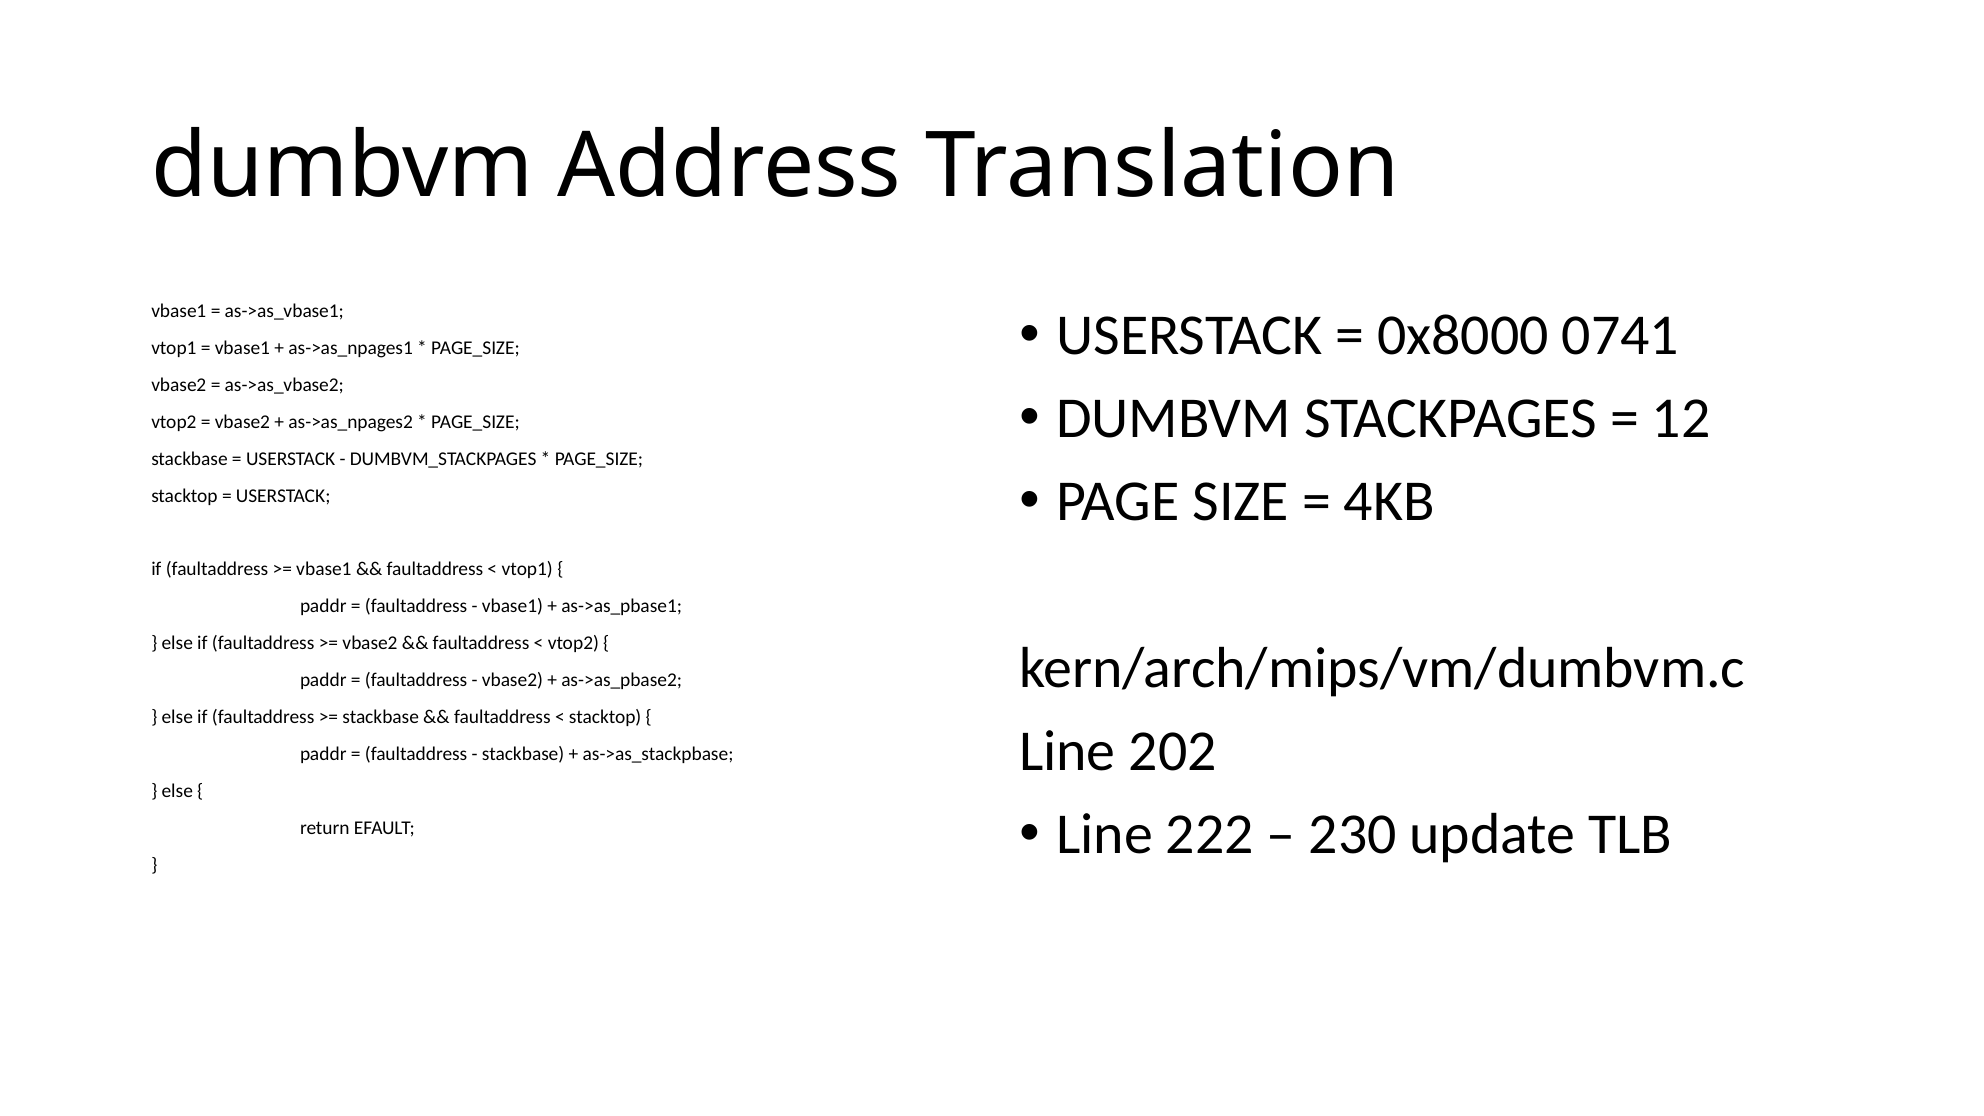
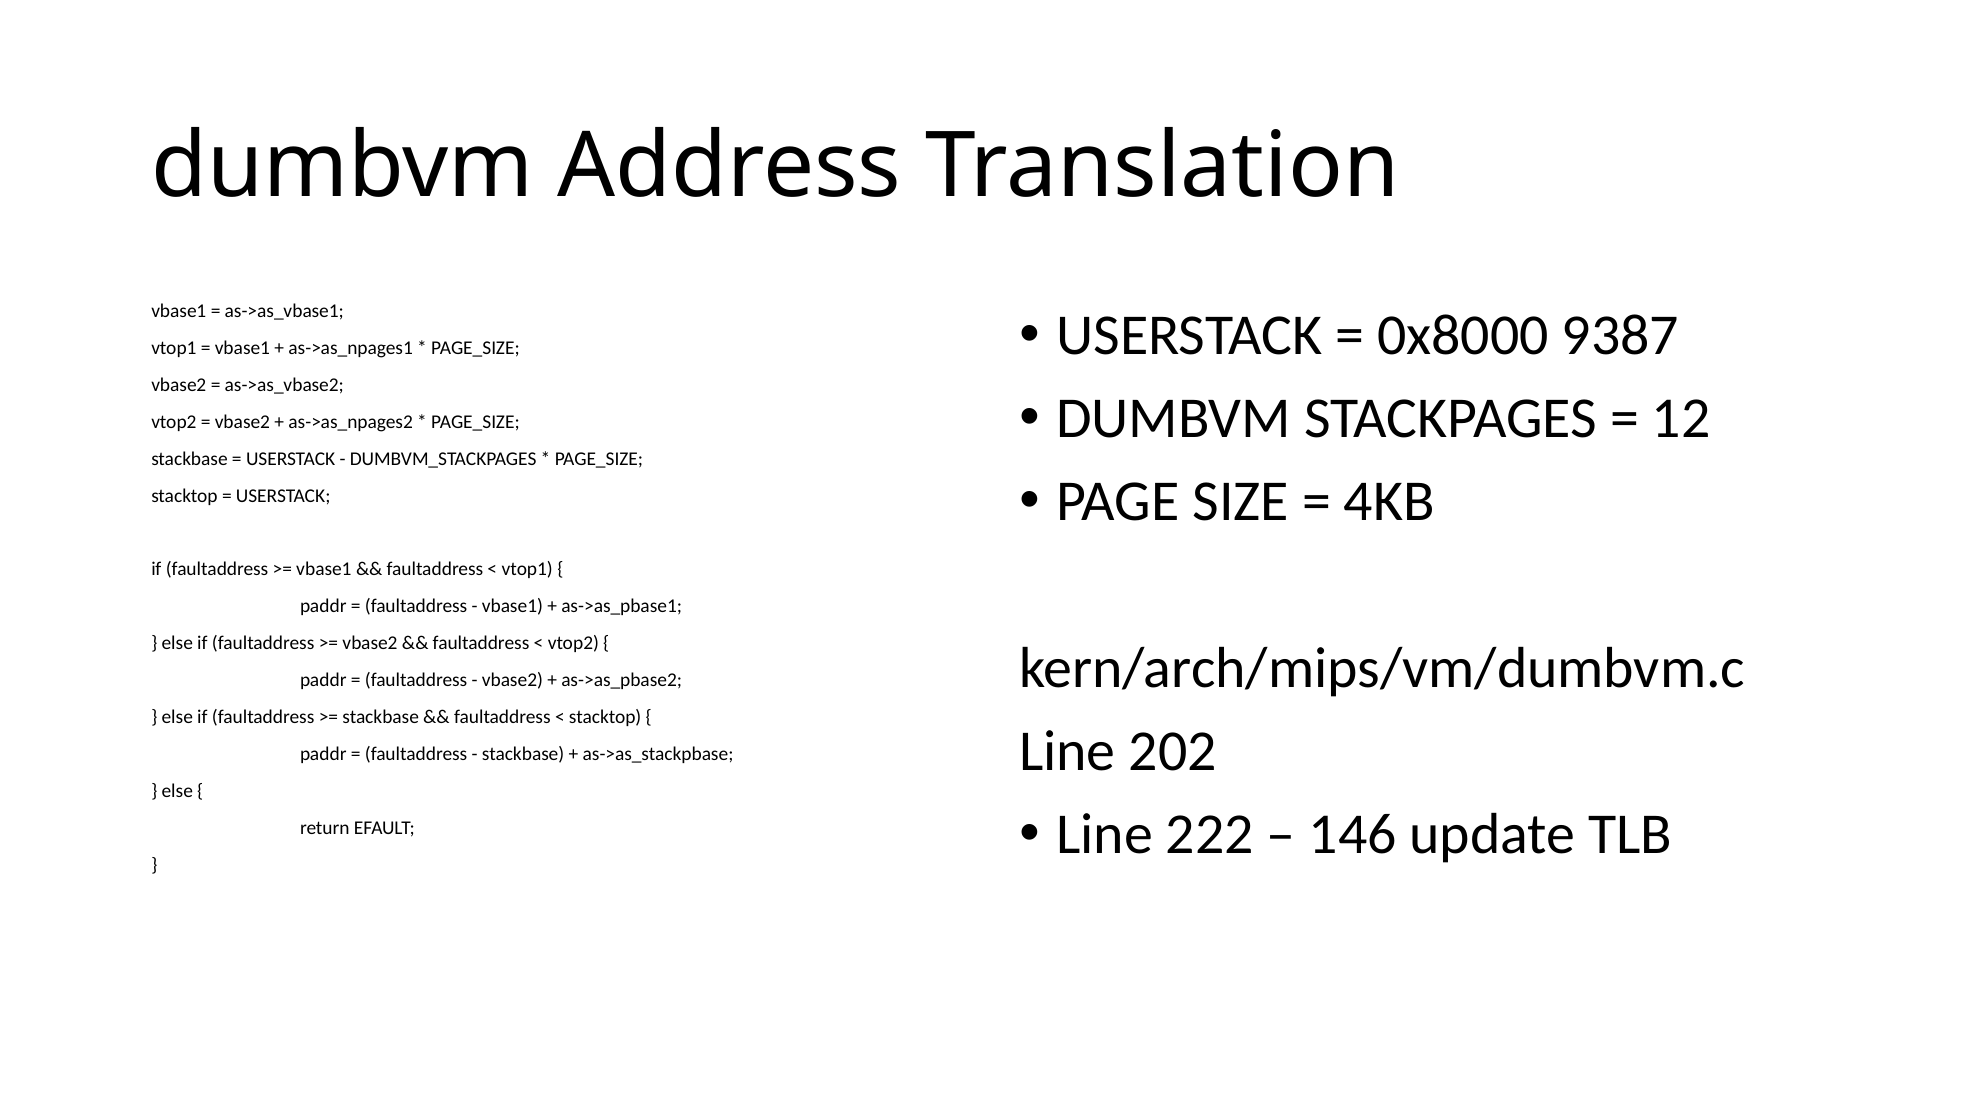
0741: 0741 -> 9387
230: 230 -> 146
